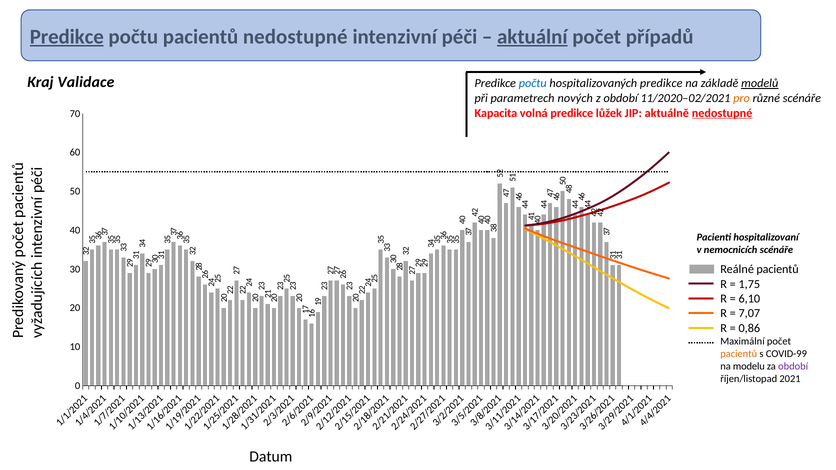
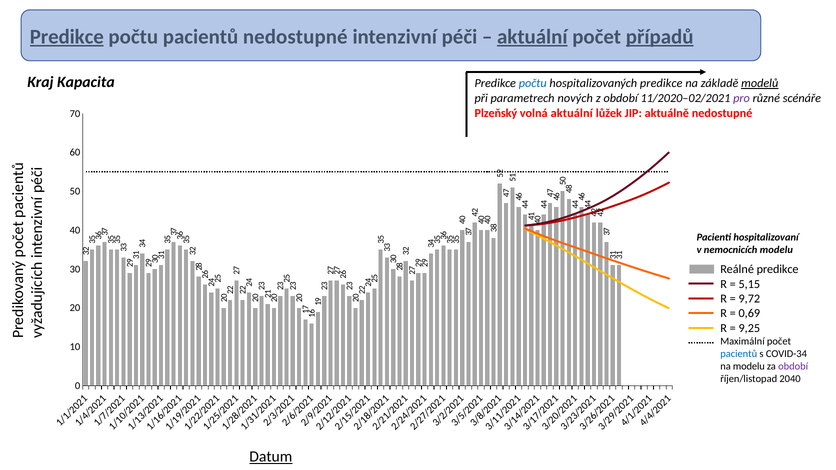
případů underline: none -> present
Validace: Validace -> Kapacita
pro colour: orange -> purple
Kapacita: Kapacita -> Plzeňský
volná predikce: predikce -> aktuální
nedostupné at (722, 113) underline: present -> none
nemocnicích scénáře: scénáře -> modelu
Reálné pacientů: pacientů -> predikce
1,75: 1,75 -> 5,15
6,10: 6,10 -> 9,72
7,07: 7,07 -> 0,69
0,86: 0,86 -> 9,25
pacientů at (739, 354) colour: orange -> blue
COVID-99: COVID-99 -> COVID-34
2021: 2021 -> 2040
Datum underline: none -> present
